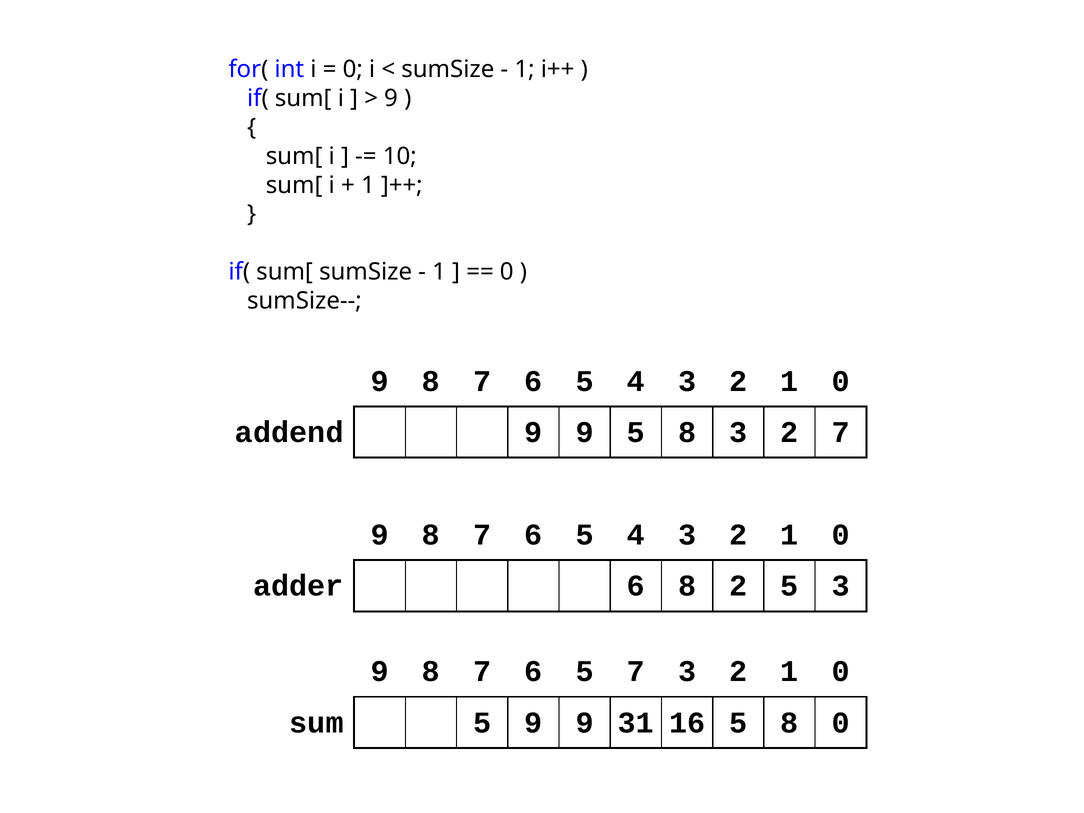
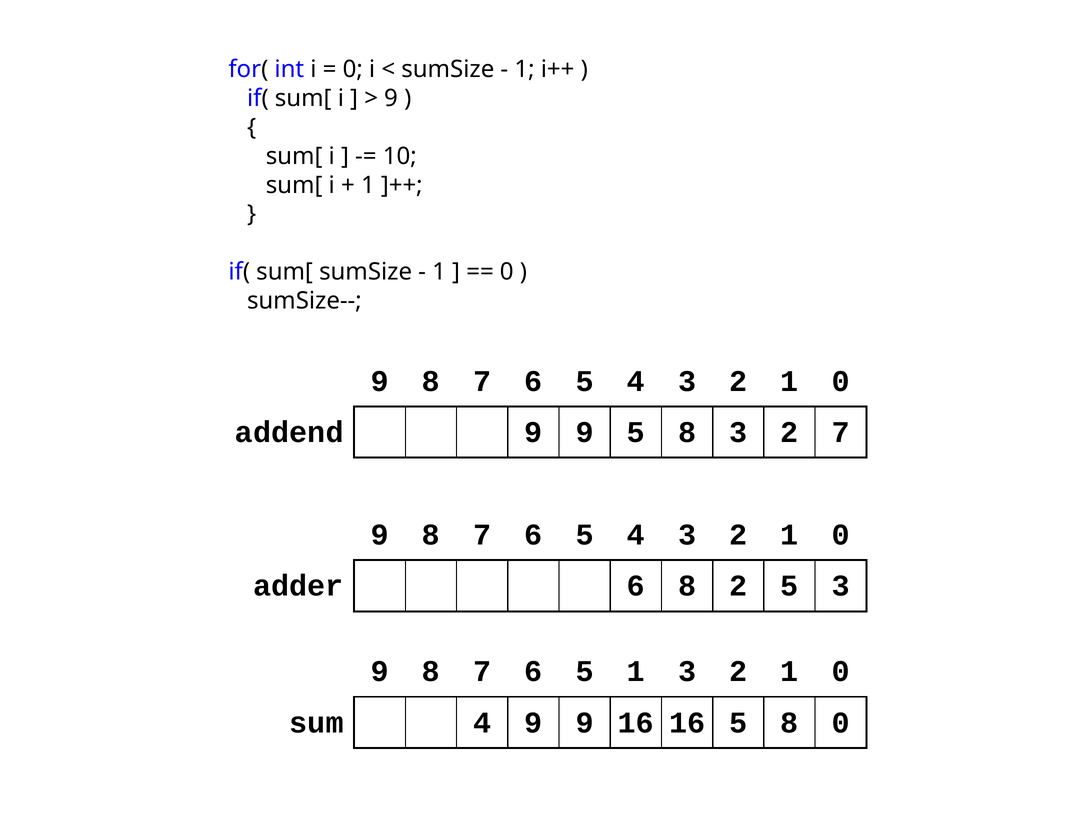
5 7: 7 -> 1
sum 5: 5 -> 4
9 31: 31 -> 16
